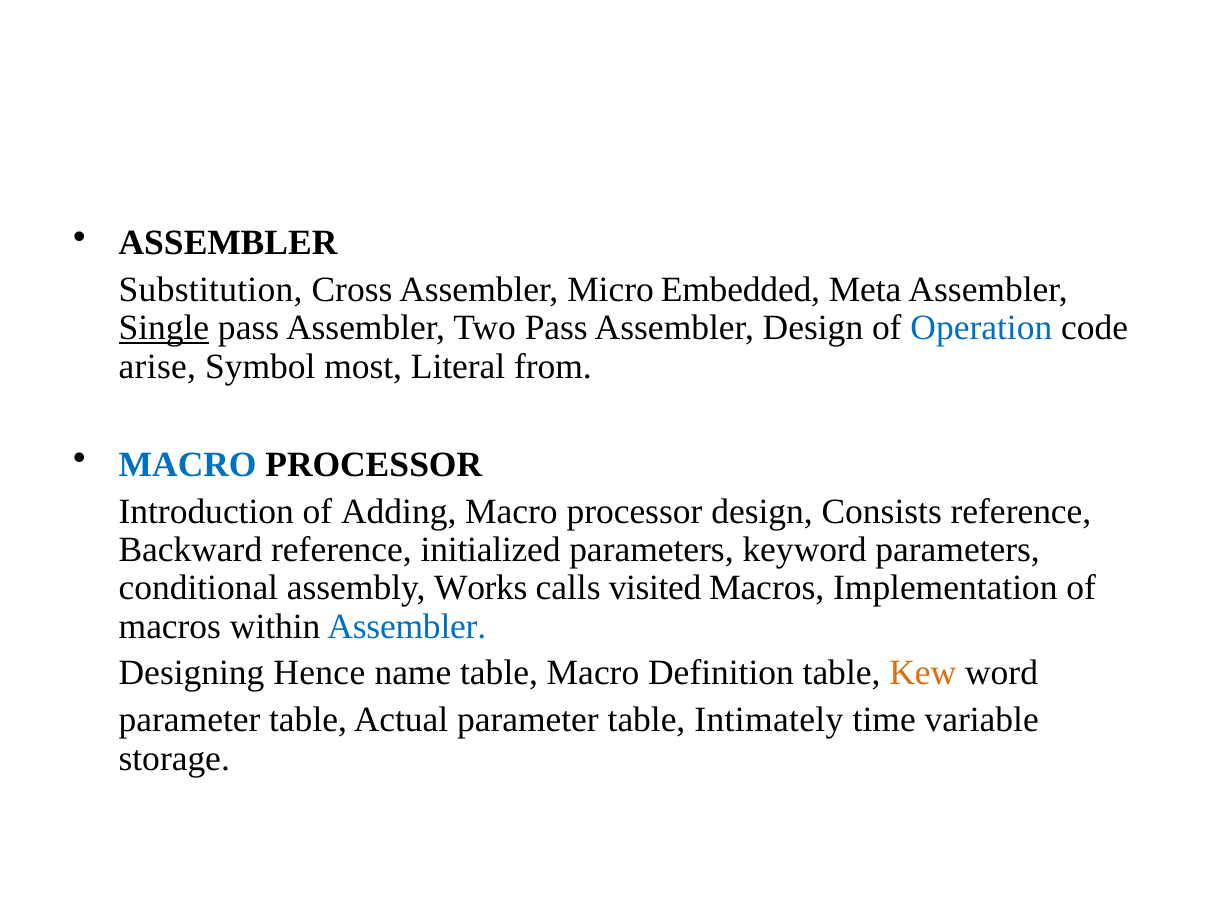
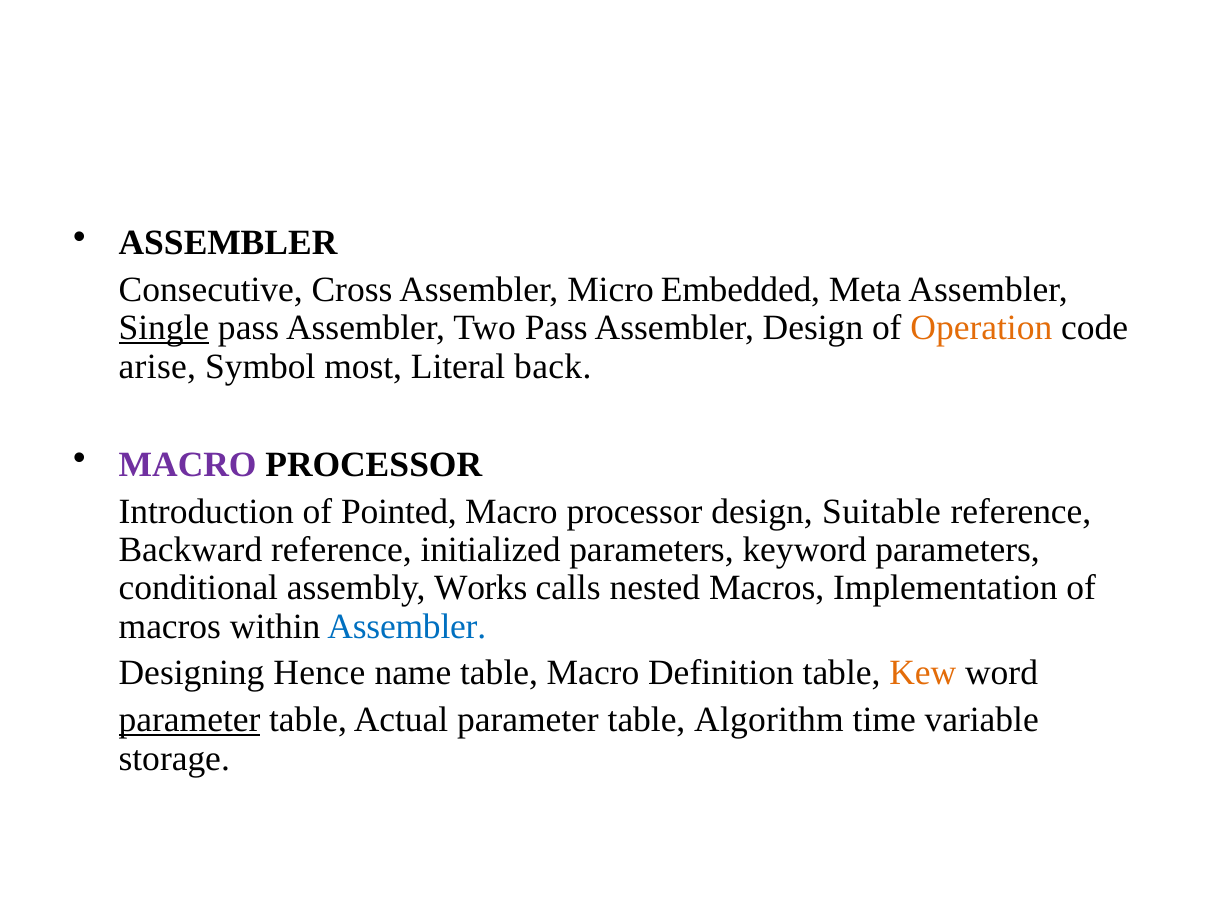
Substitution: Substitution -> Consecutive
Operation colour: blue -> orange
from: from -> back
MACRO at (188, 464) colour: blue -> purple
Adding: Adding -> Pointed
Consists: Consists -> Suitable
visited: visited -> nested
parameter at (190, 720) underline: none -> present
Intimately: Intimately -> Algorithm
